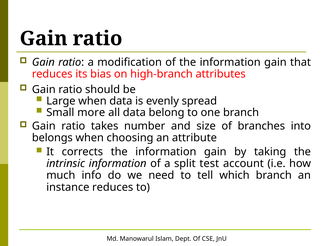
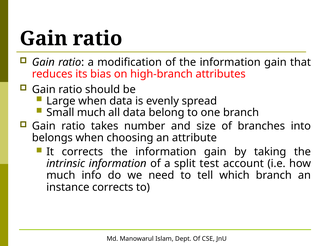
Small more: more -> much
instance reduces: reduces -> corrects
